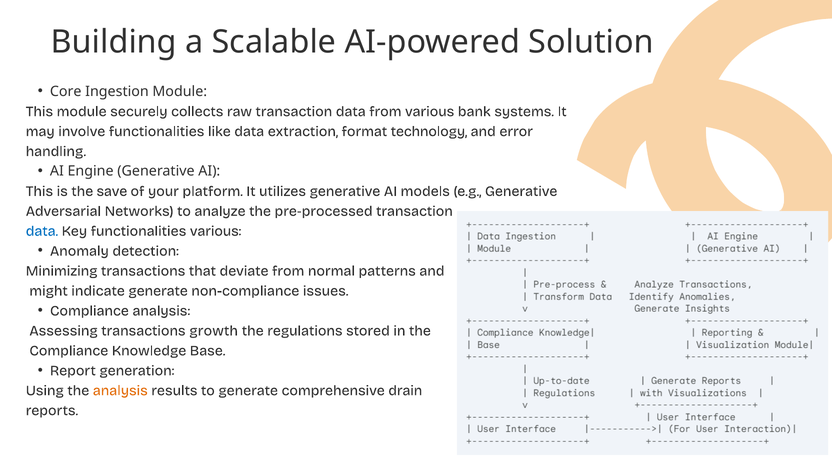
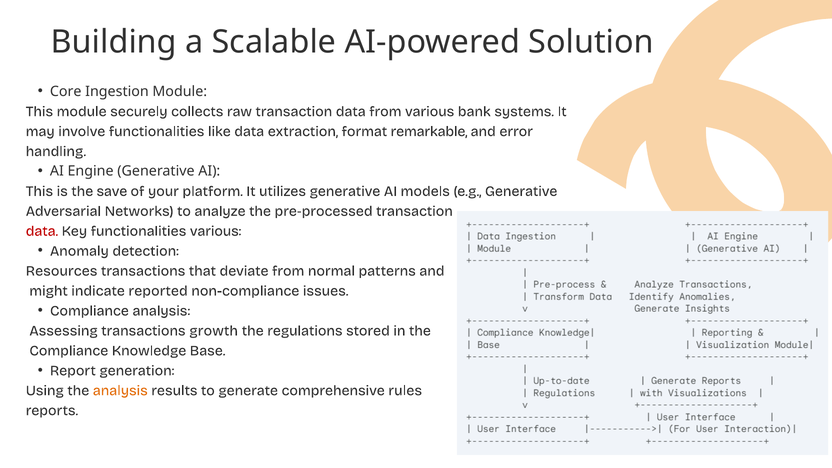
technology: technology -> remarkable
data at (42, 231) colour: blue -> red
Minimizing: Minimizing -> Resources
indicate generate: generate -> reported
drain: drain -> rules
